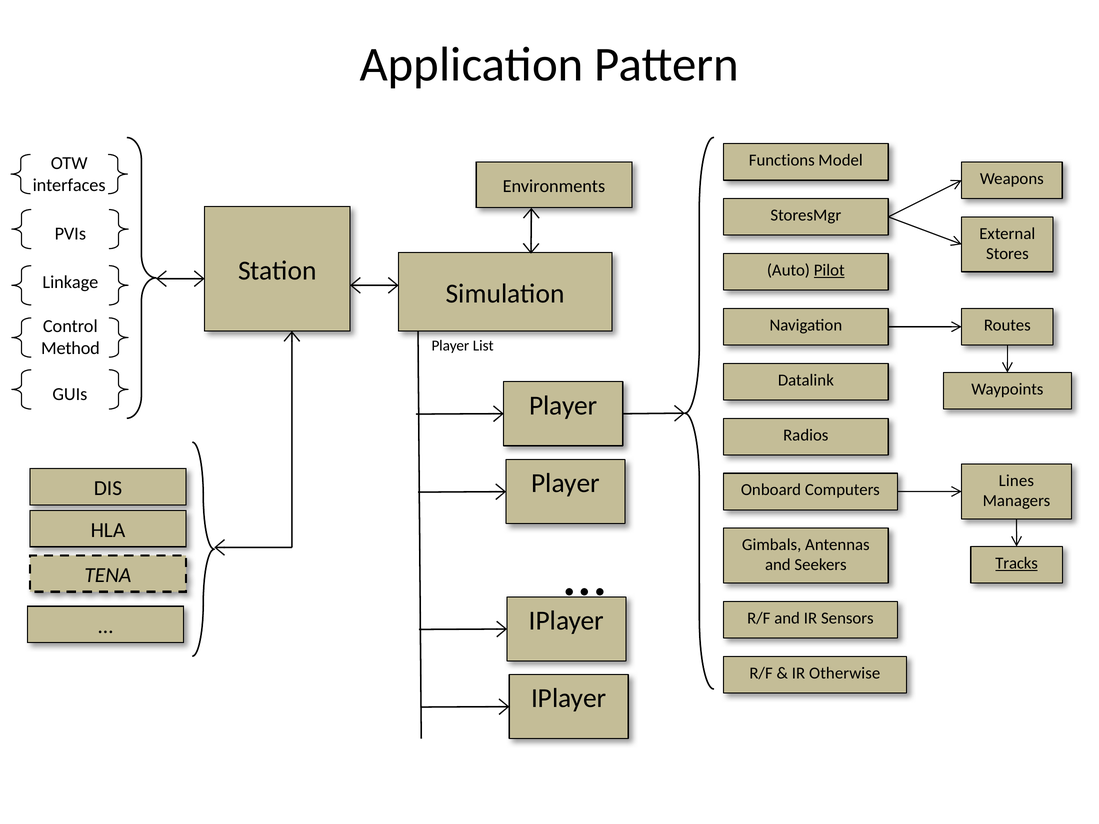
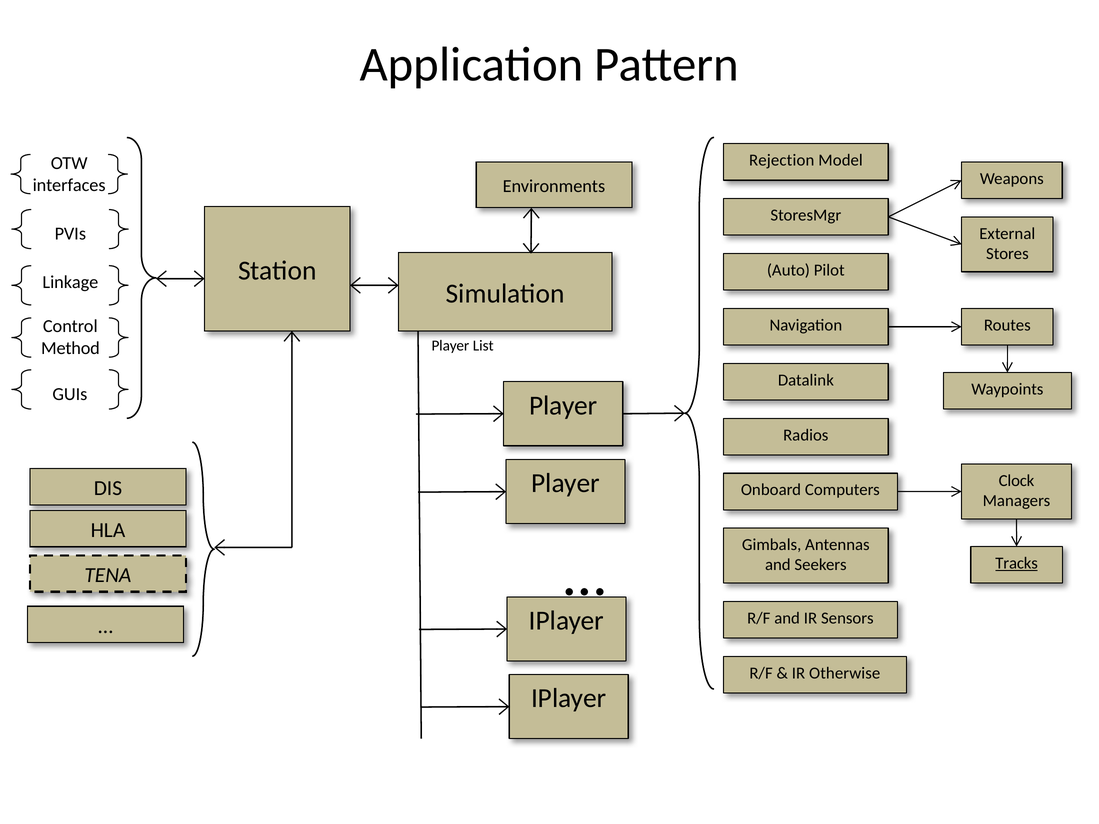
Functions: Functions -> Rejection
Pilot underline: present -> none
Lines: Lines -> Clock
